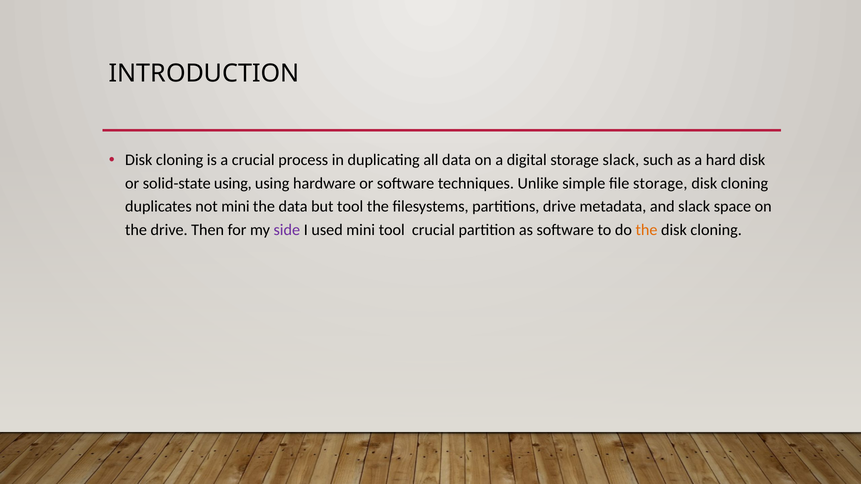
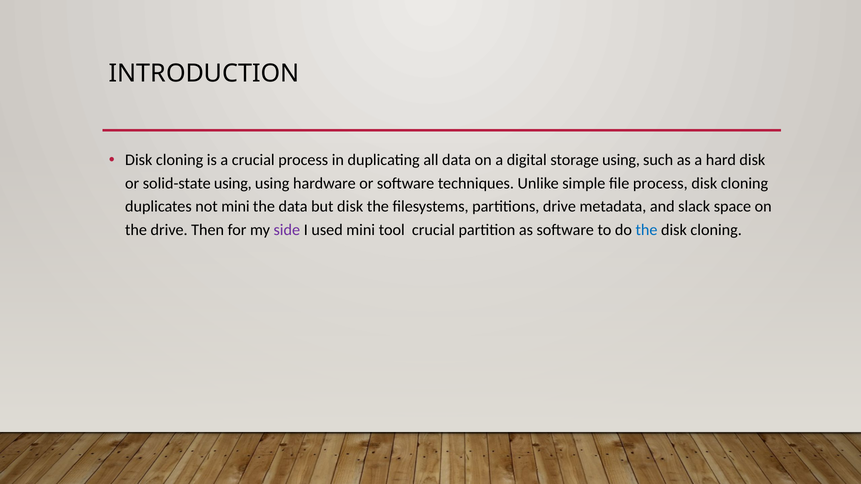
storage slack: slack -> using
file storage: storage -> process
but tool: tool -> disk
the at (646, 230) colour: orange -> blue
